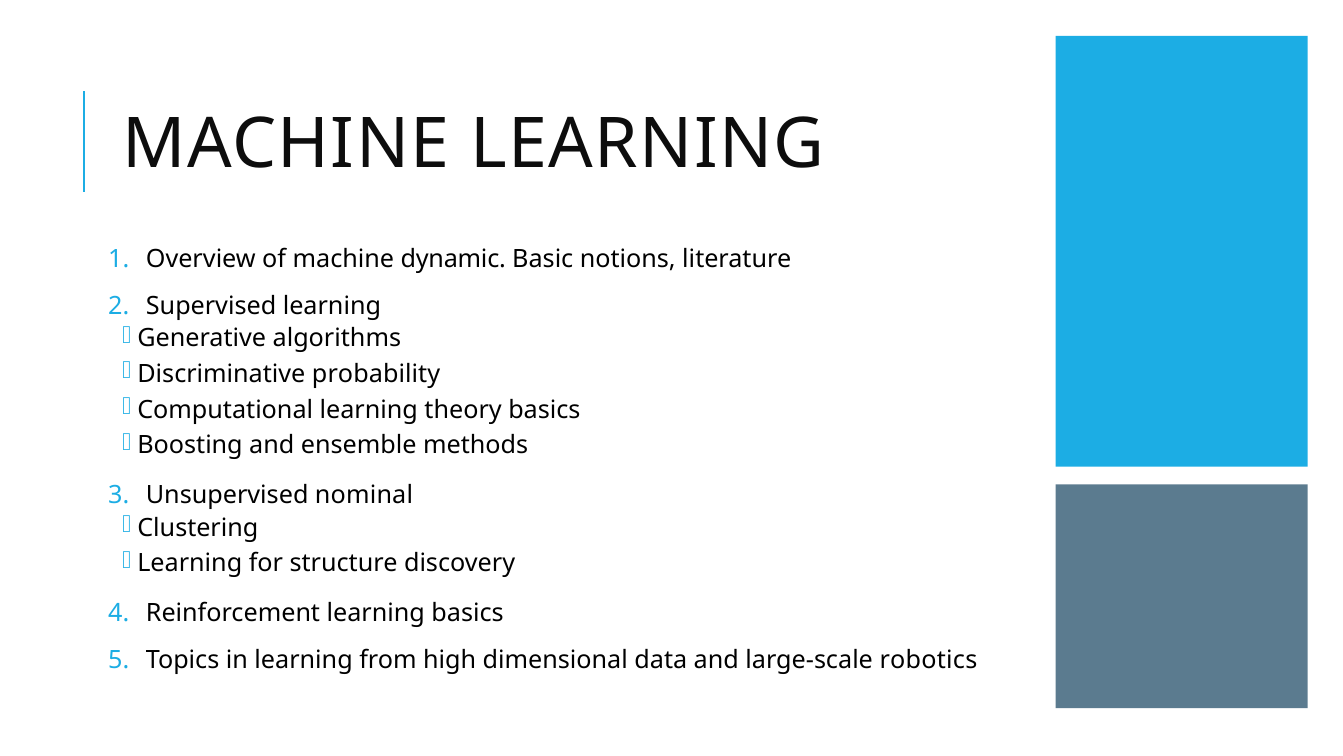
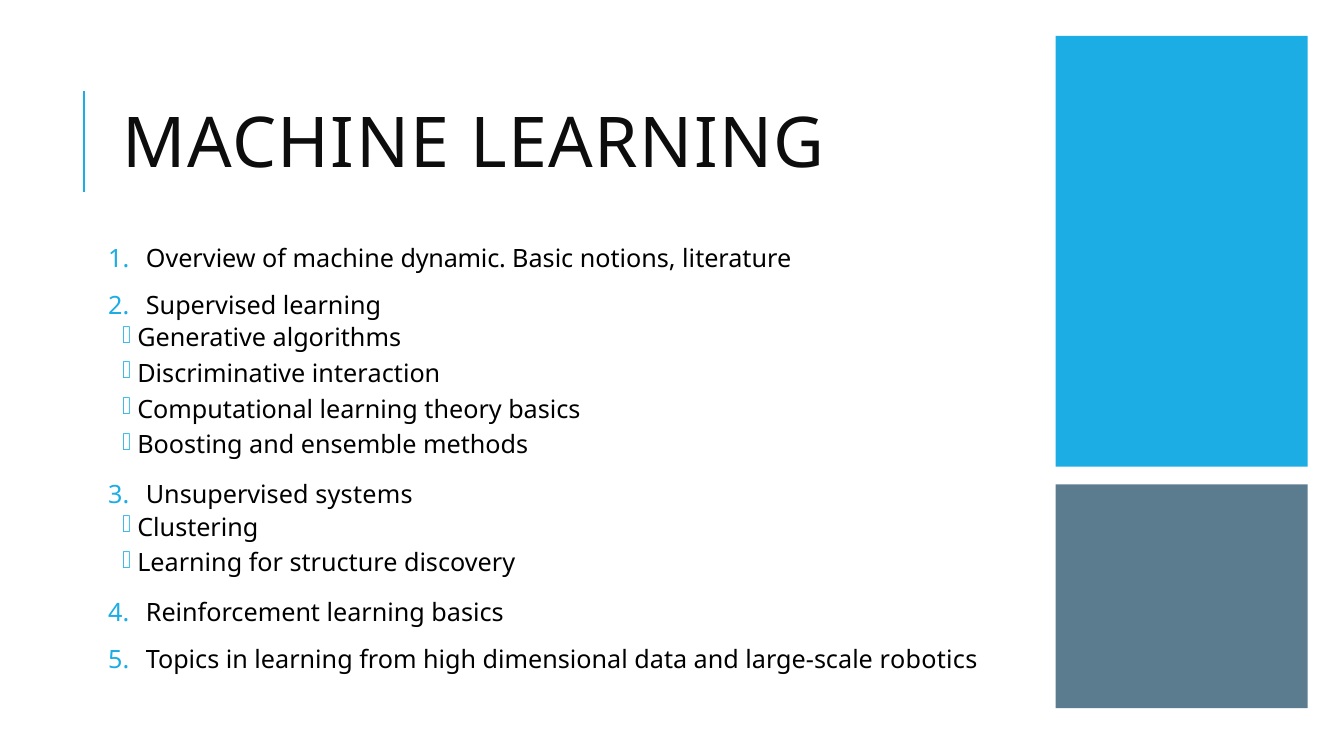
probability: probability -> interaction
nominal: nominal -> systems
